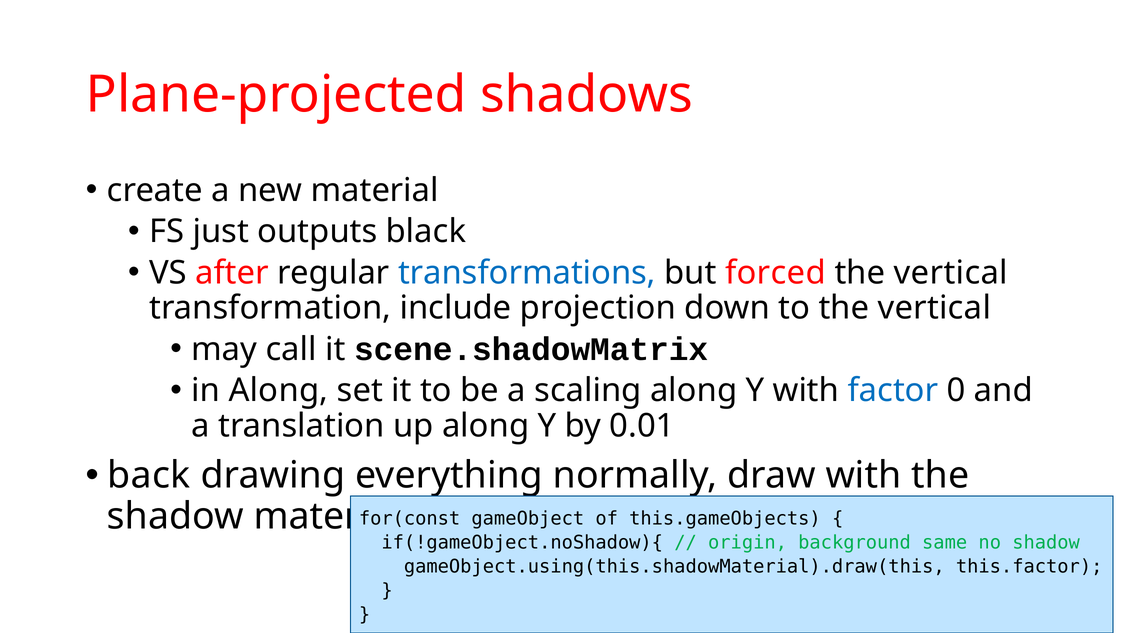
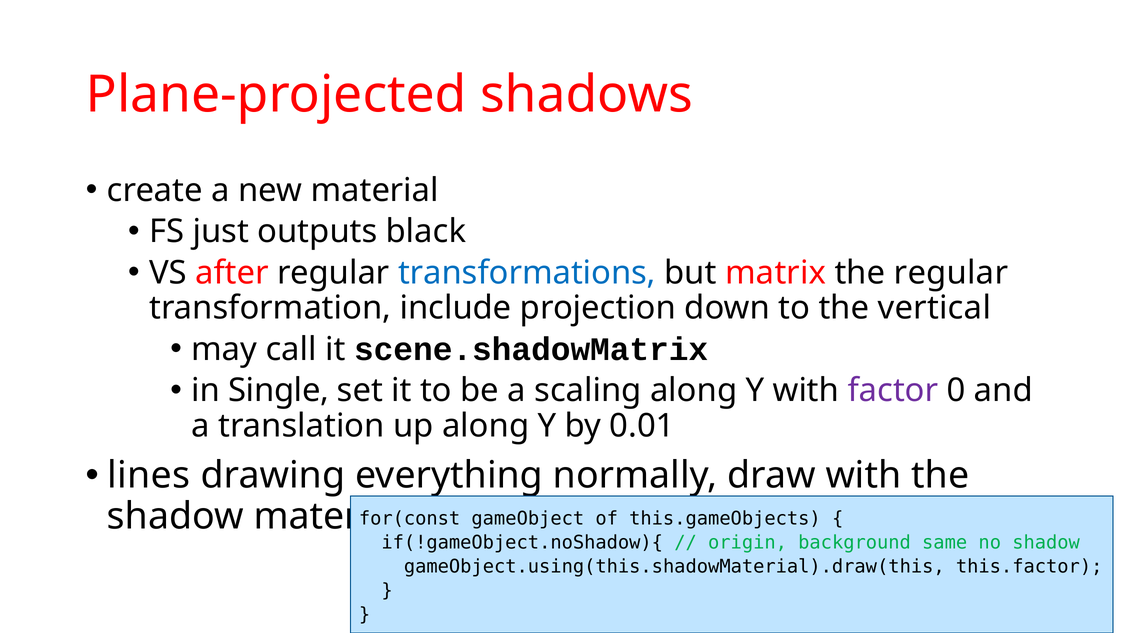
but forced: forced -> matrix
vertical at (951, 273): vertical -> regular
in Along: Along -> Single
factor colour: blue -> purple
back: back -> lines
